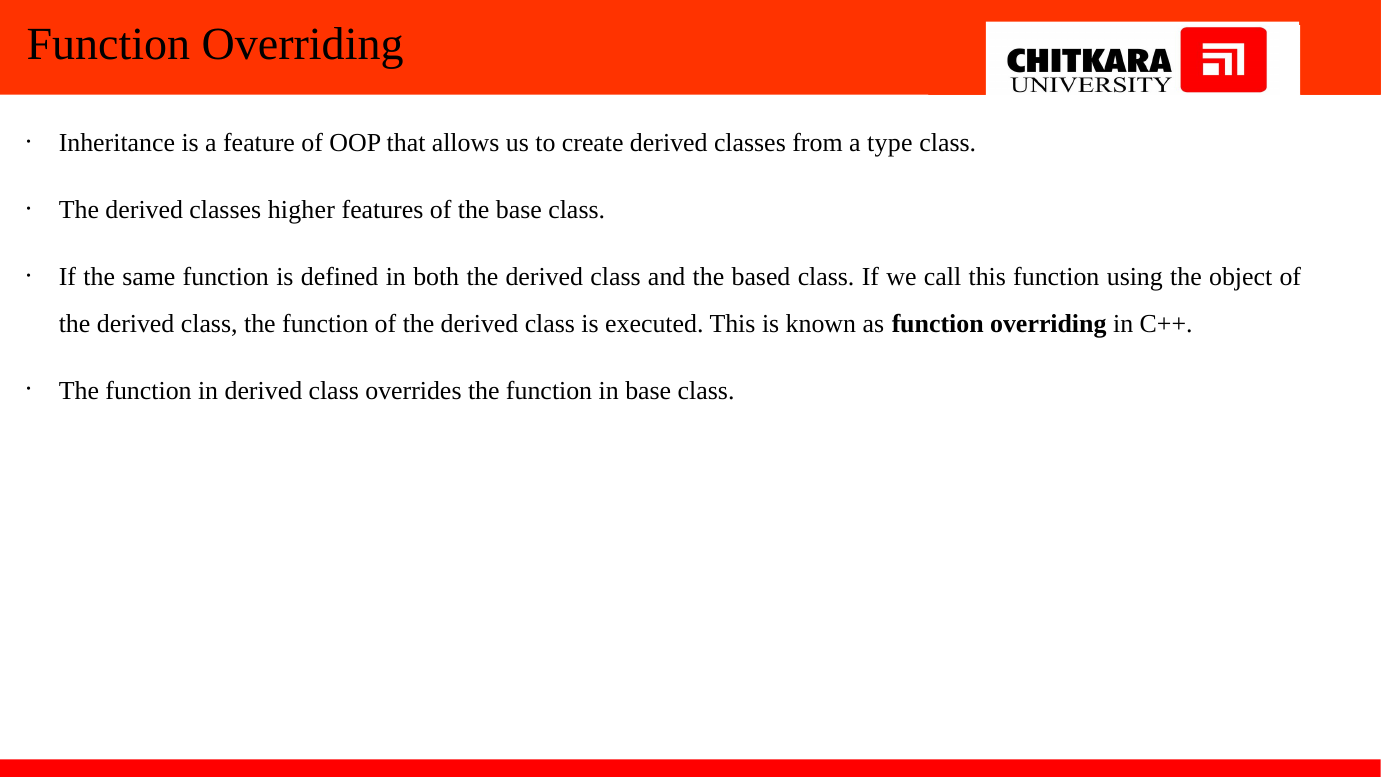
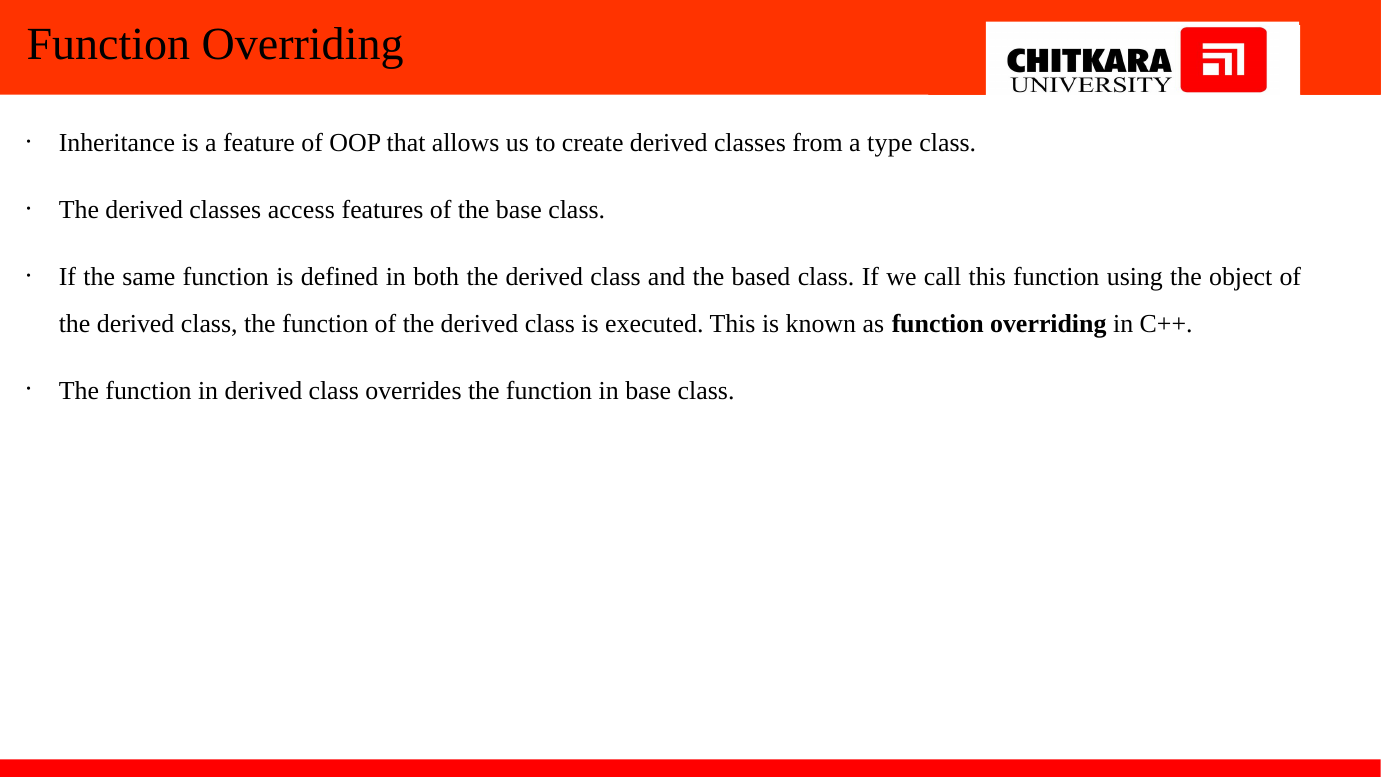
higher: higher -> access
